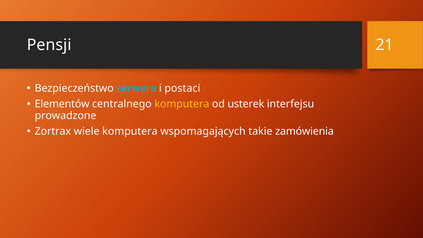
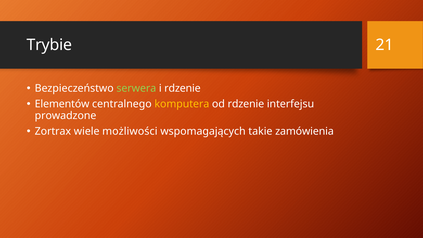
Pensji: Pensji -> Trybie
serwera colour: light blue -> light green
i postaci: postaci -> rdzenie
od usterek: usterek -> rdzenie
wiele komputera: komputera -> możliwości
